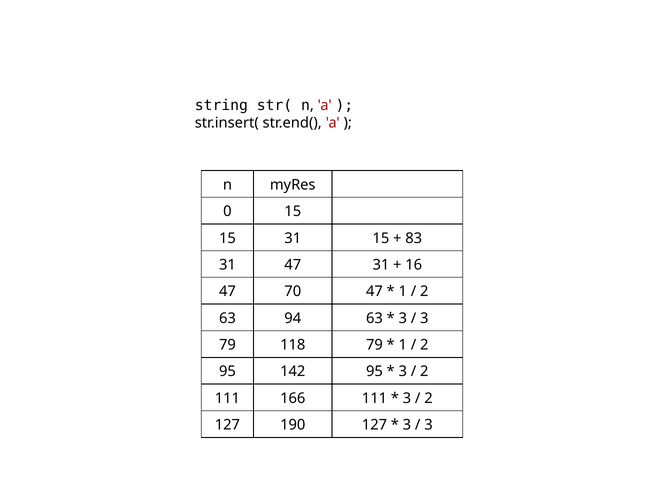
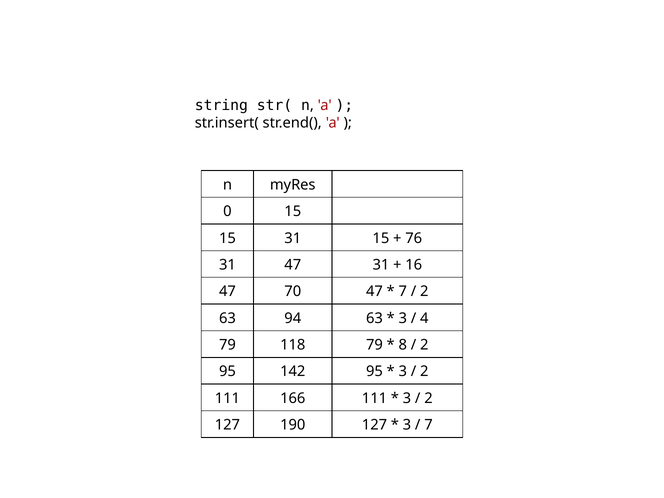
83: 83 -> 76
1 at (403, 292): 1 -> 7
3 at (424, 318): 3 -> 4
1 at (403, 345): 1 -> 8
3 at (428, 425): 3 -> 7
